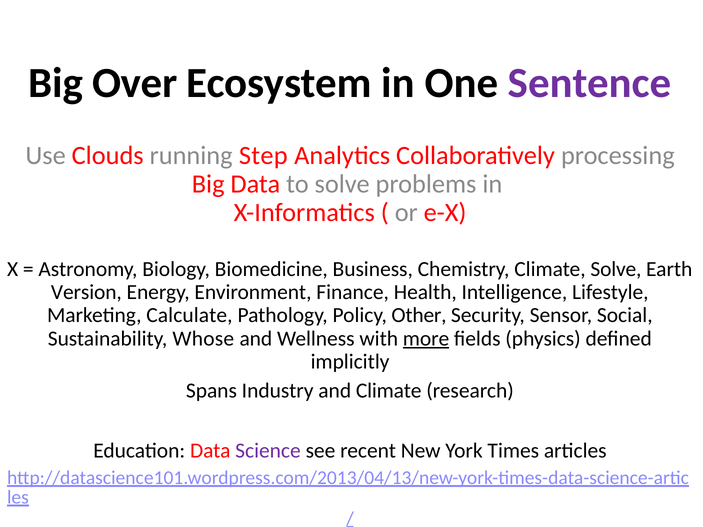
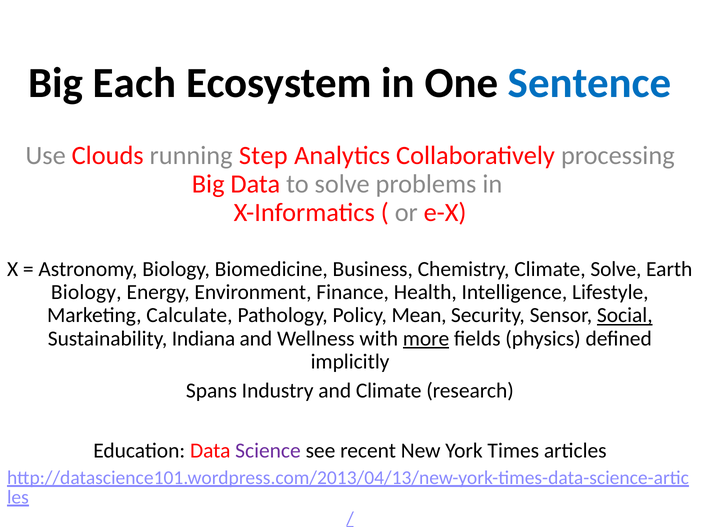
Over: Over -> Each
Sentence colour: purple -> blue
Version at (86, 292): Version -> Biology
Other: Other -> Mean
Social underline: none -> present
Whose: Whose -> Indiana
